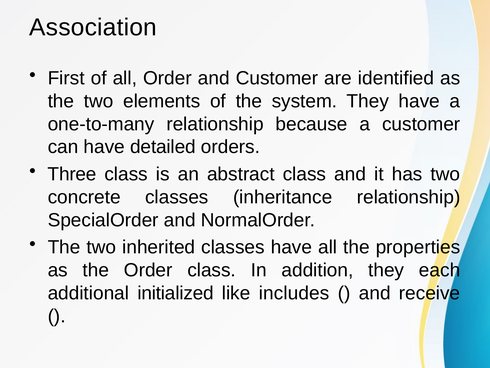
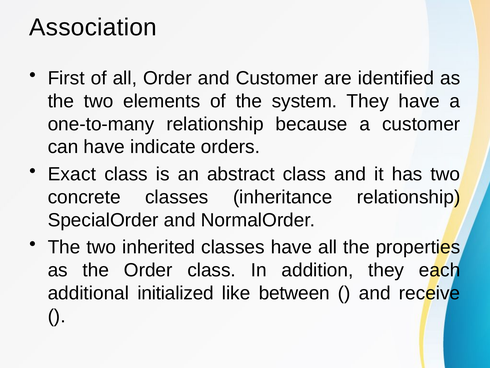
detailed: detailed -> indicate
Three: Three -> Exact
includes: includes -> between
